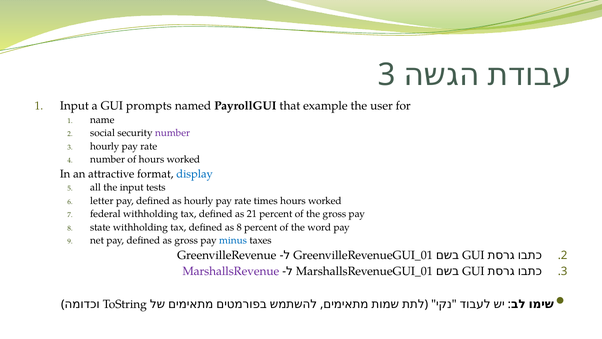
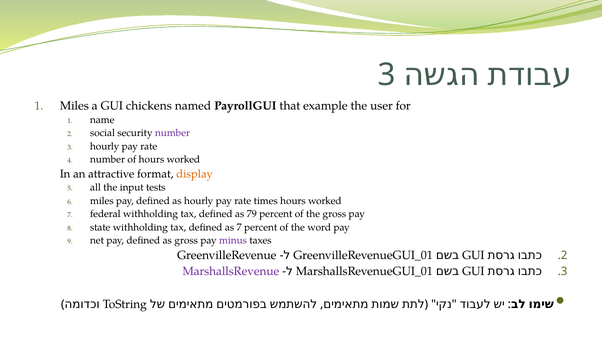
Input at (74, 106): Input -> Miles
prompts: prompts -> chickens
display colour: blue -> orange
letter at (102, 201): letter -> miles
21: 21 -> 79
as 8: 8 -> 7
minus colour: blue -> purple
